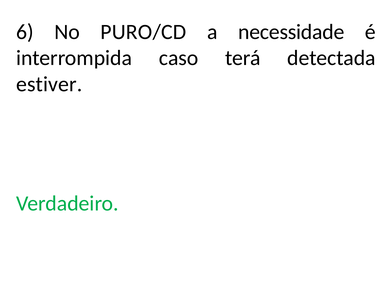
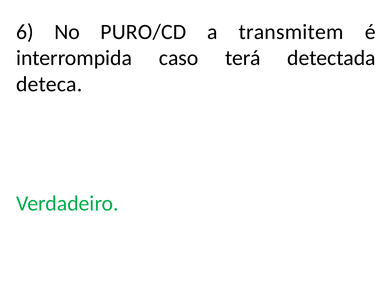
necessidade: necessidade -> transmitem
estiver: estiver -> deteca
